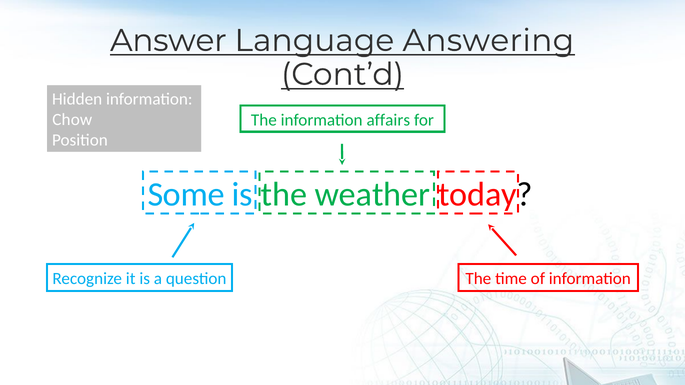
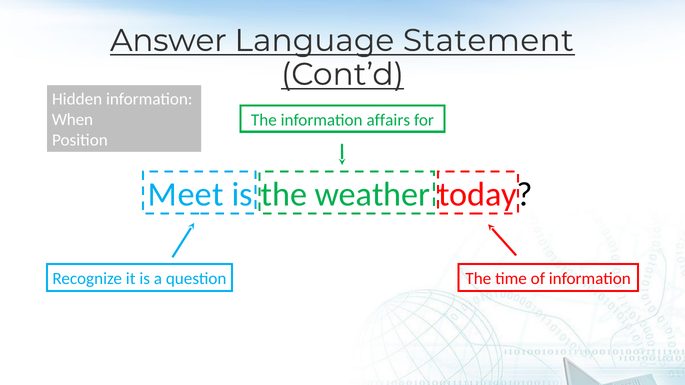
Answering: Answering -> Statement
Chow: Chow -> When
Some: Some -> Meet
